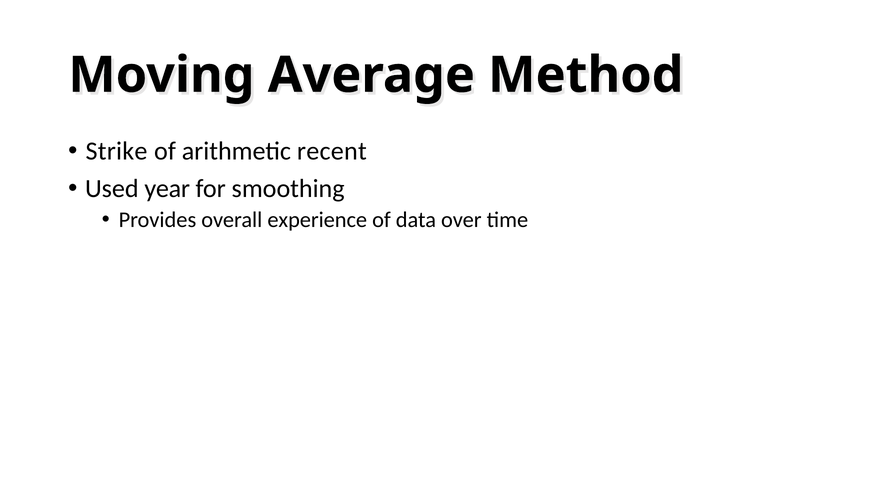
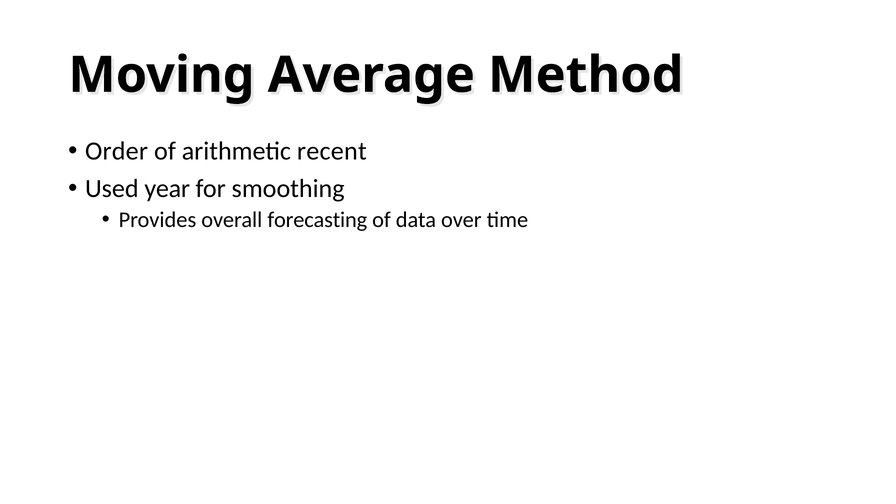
Strike: Strike -> Order
experience: experience -> forecasting
